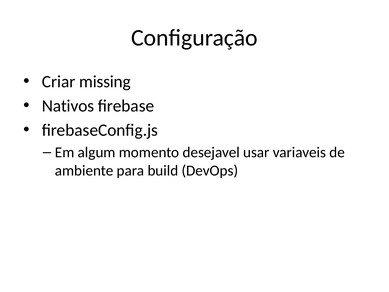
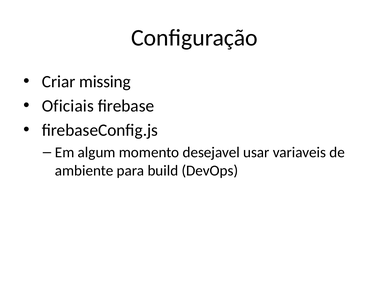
Nativos: Nativos -> Oficiais
